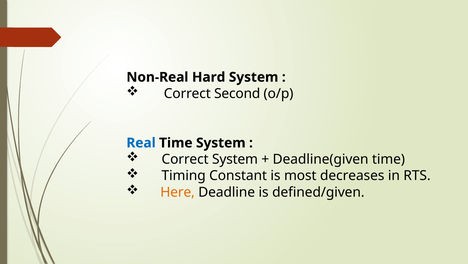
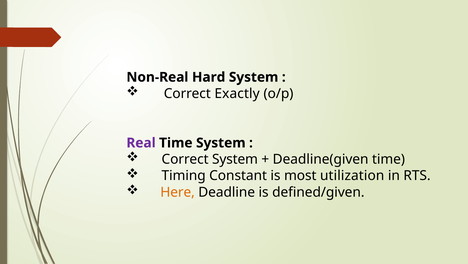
Second: Second -> Exactly
Real colour: blue -> purple
decreases: decreases -> utilization
